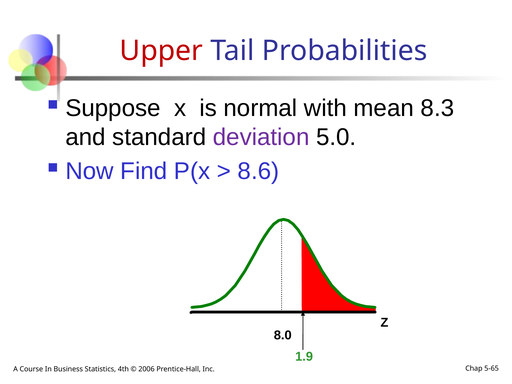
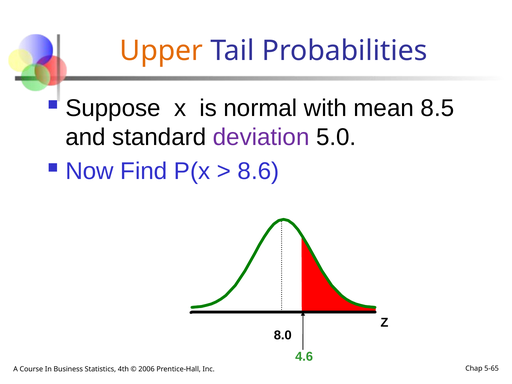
Upper colour: red -> orange
8.3: 8.3 -> 8.5
1.9: 1.9 -> 4.6
